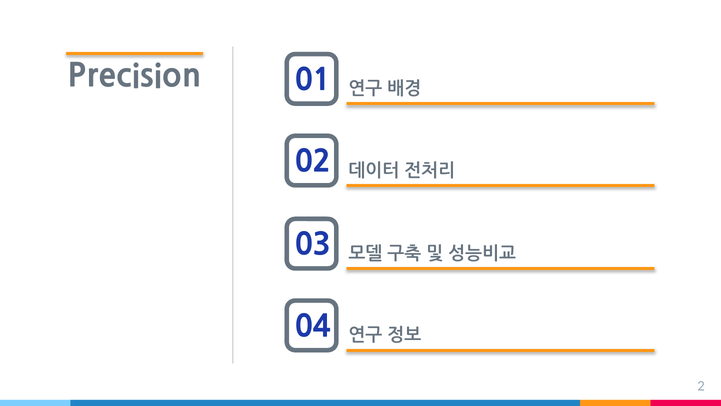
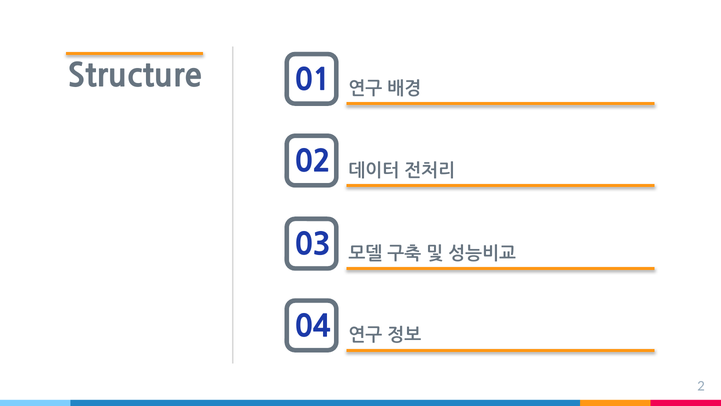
Precision: Precision -> Structure
